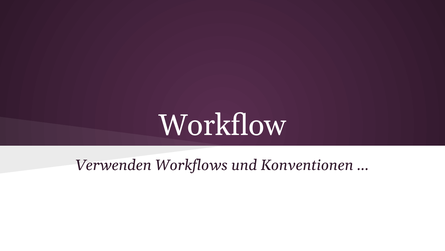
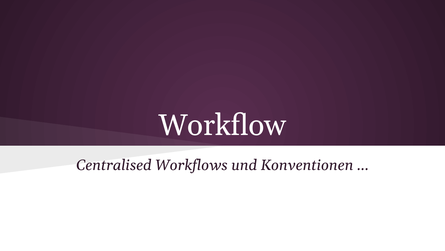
Verwenden: Verwenden -> Centralised
